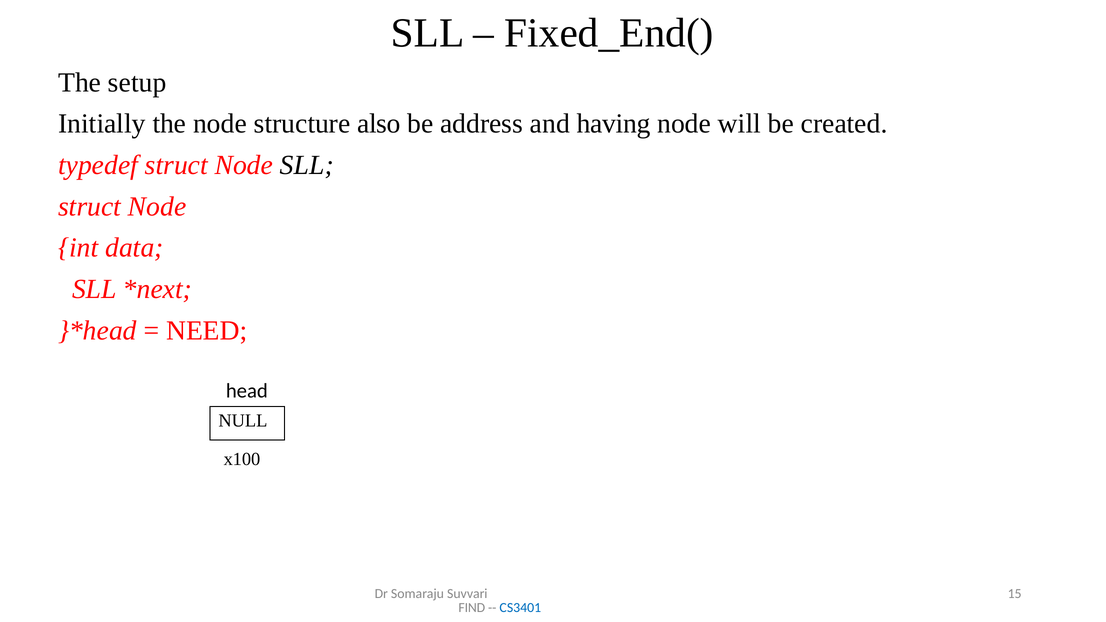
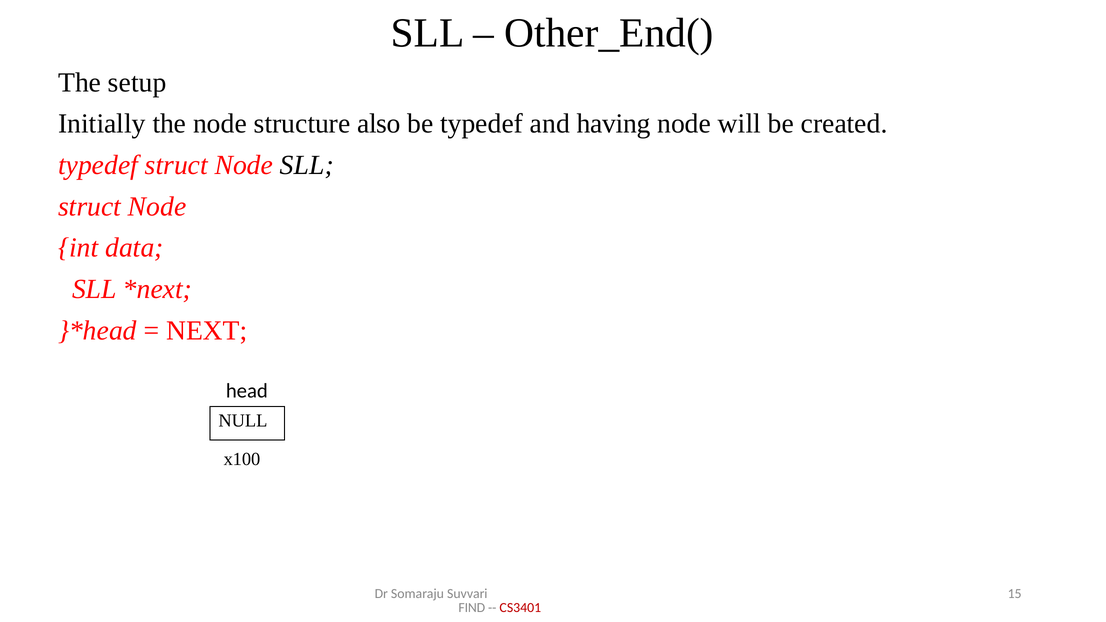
Fixed_End(: Fixed_End( -> Other_End(
be address: address -> typedef
NEED: NEED -> NEXT
CS3401 colour: blue -> red
